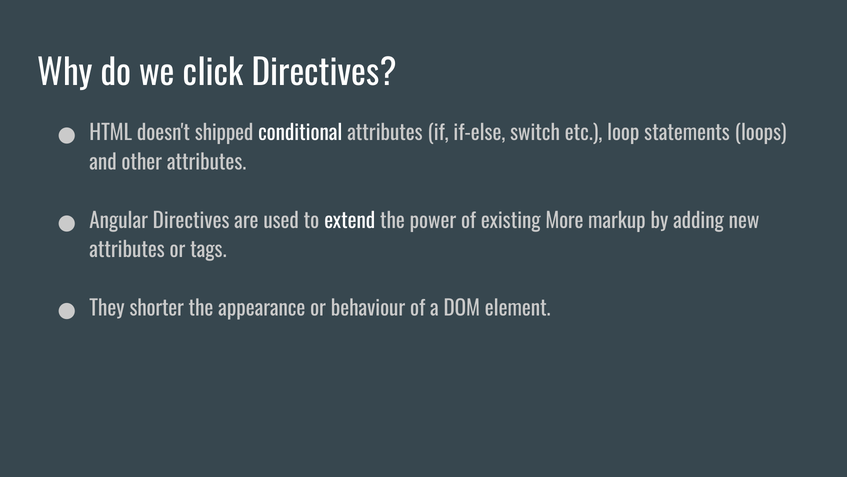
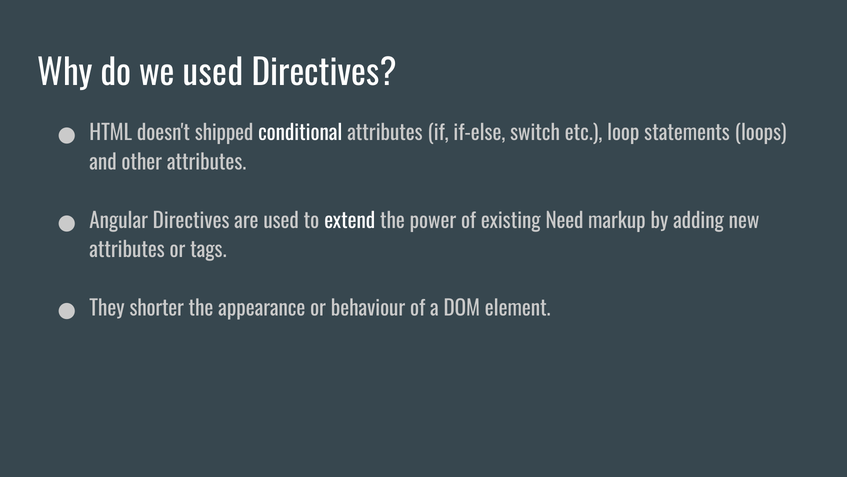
we click: click -> used
More: More -> Need
